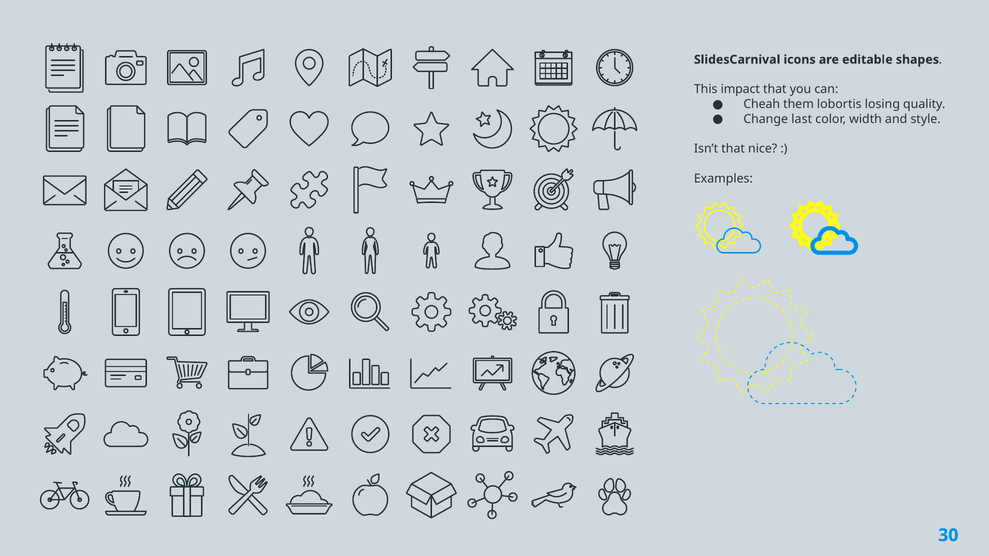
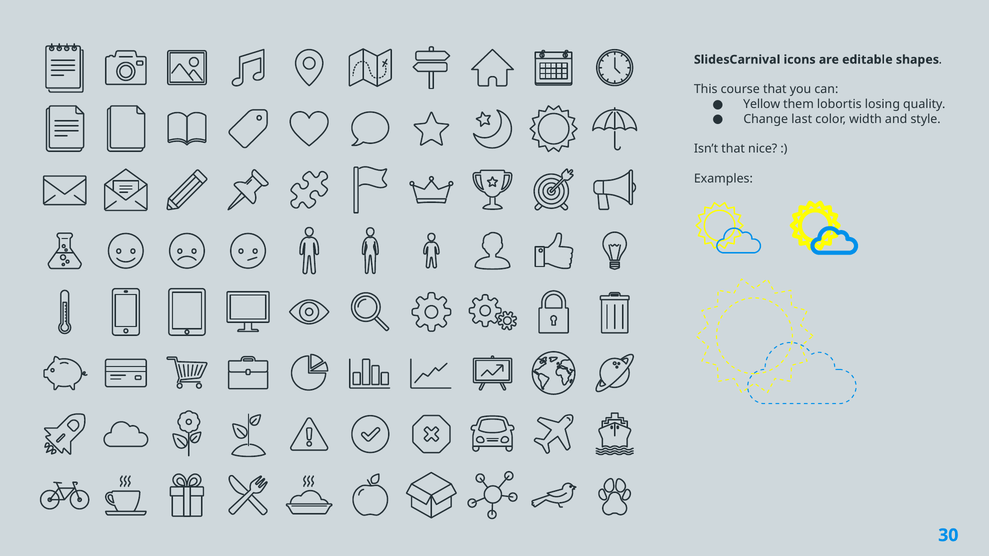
impact: impact -> course
Cheah: Cheah -> Yellow
